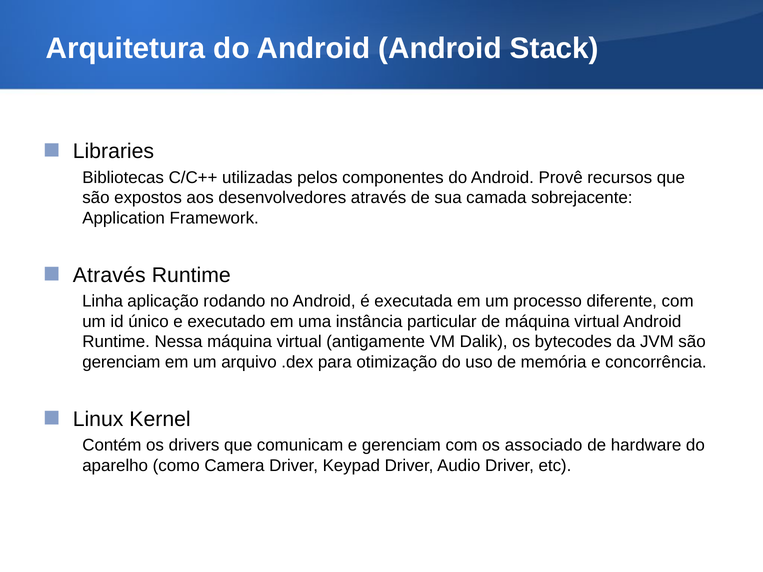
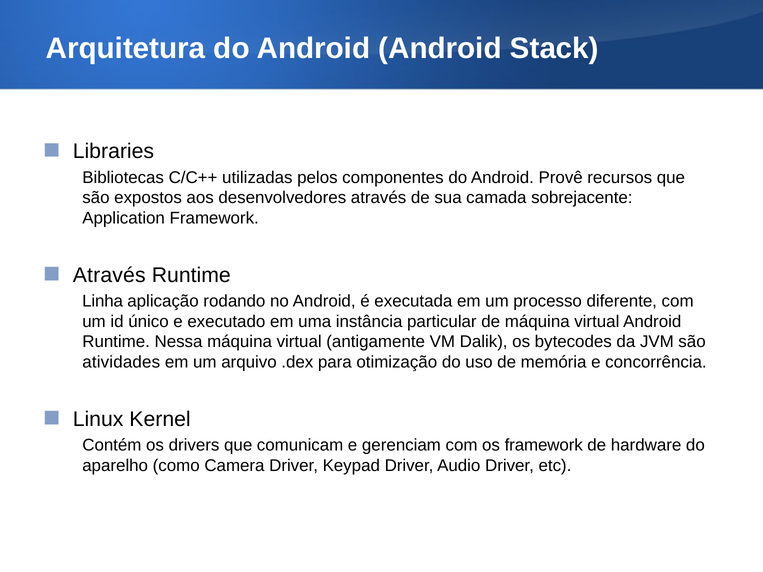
gerenciam at (121, 362): gerenciam -> atividades
os associado: associado -> framework
